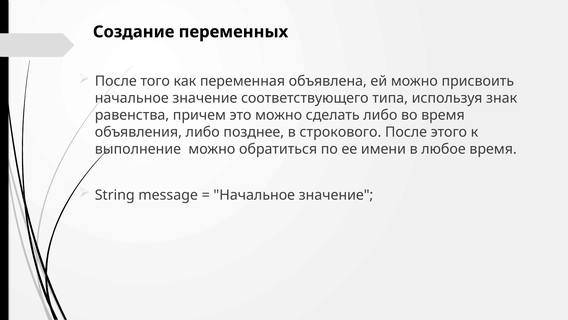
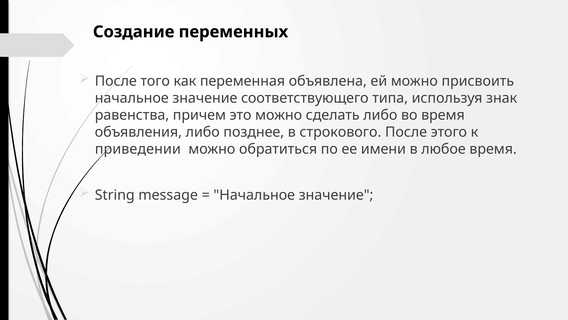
выполнение: выполнение -> приведении
